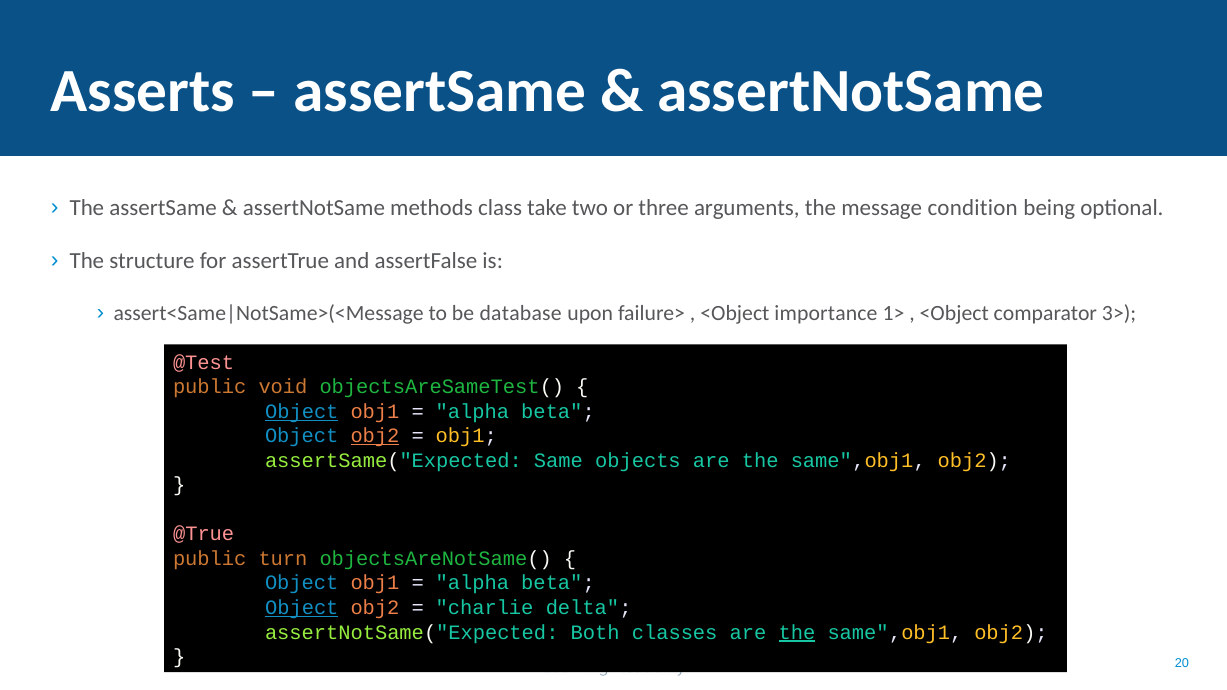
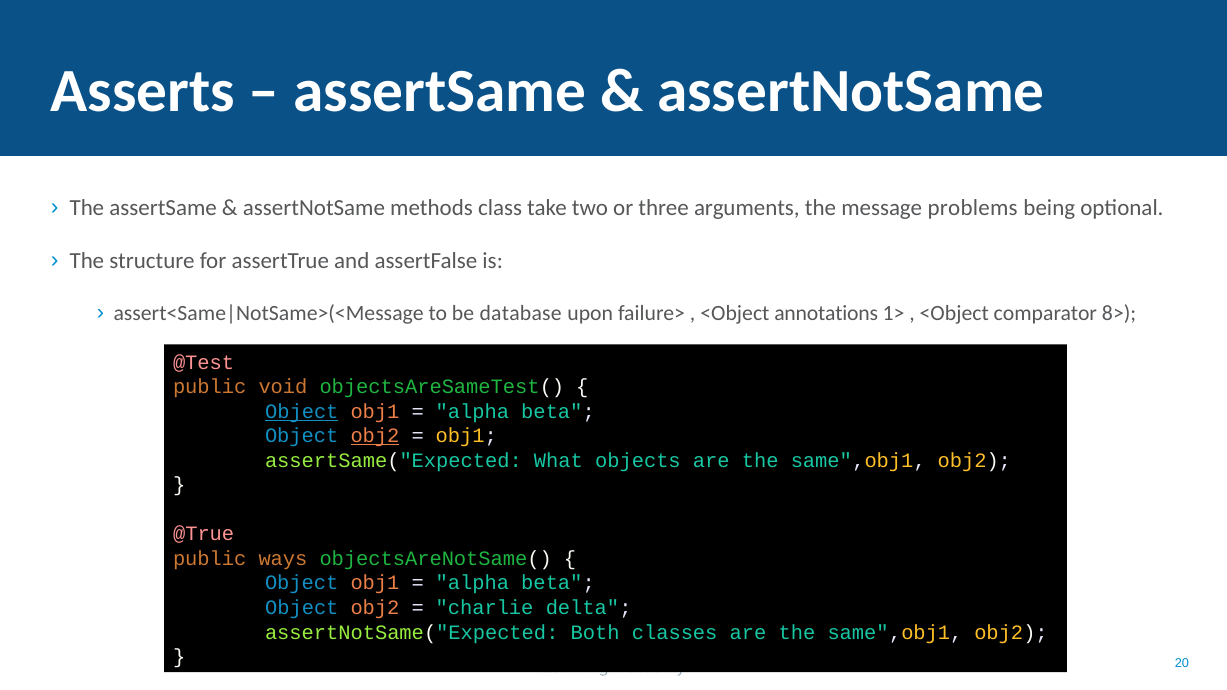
condition: condition -> problems
importance: importance -> annotations
3>: 3> -> 8>
Same: Same -> What
turn: turn -> ways
Object at (302, 608) underline: present -> none
the at (797, 632) underline: present -> none
